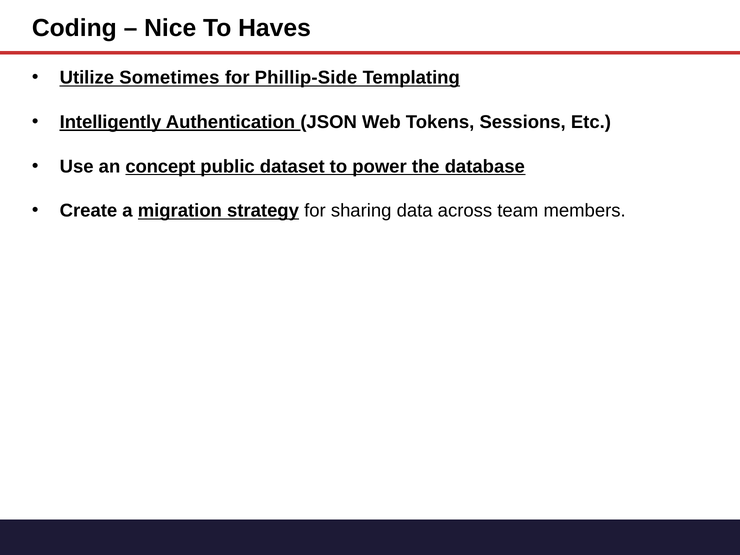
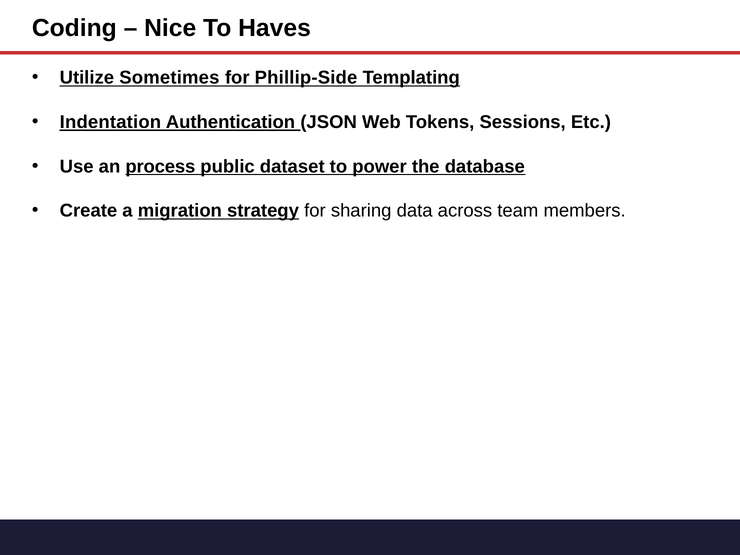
Intelligently: Intelligently -> Indentation
concept: concept -> process
